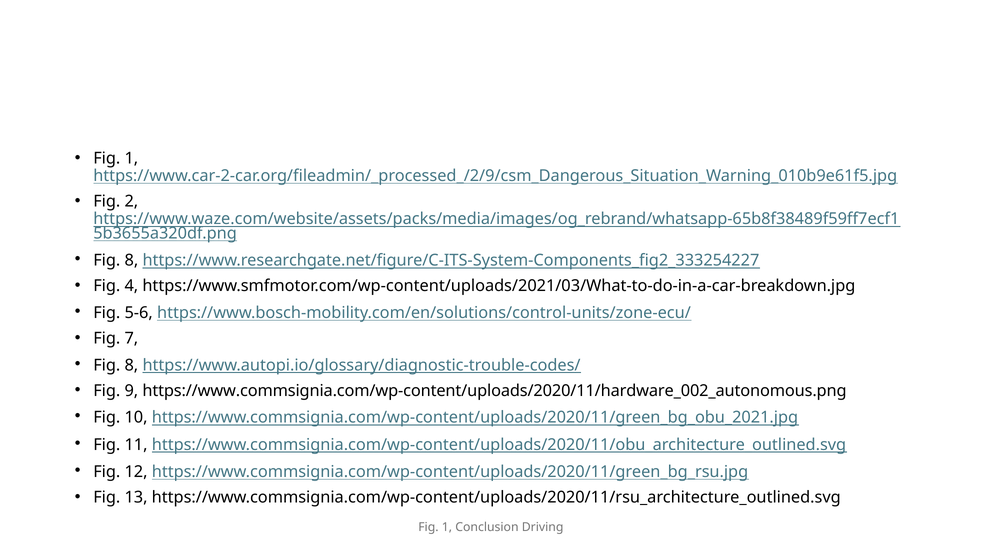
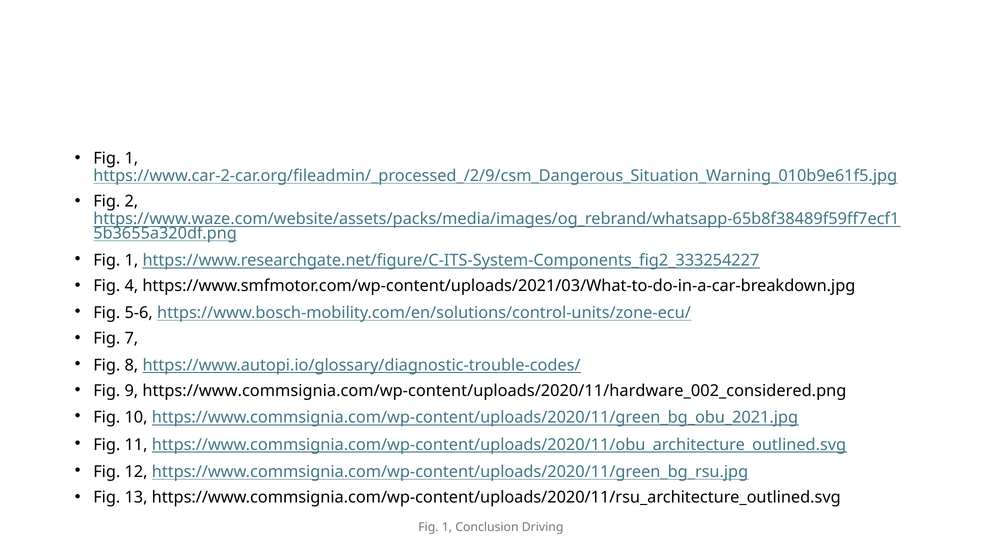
8 at (131, 260): 8 -> 1
https://www.commsignia.com/wp-content/uploads/2020/11/hardware_002_autonomous.png: https://www.commsignia.com/wp-content/uploads/2020/11/hardware_002_autonomous.png -> https://www.commsignia.com/wp-content/uploads/2020/11/hardware_002_considered.png
